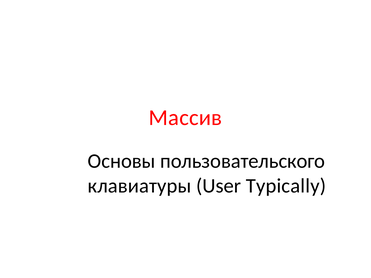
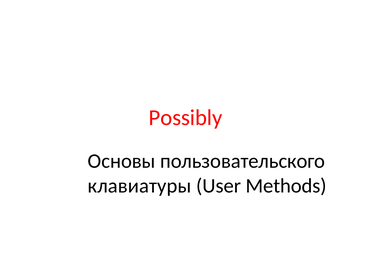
Массив: Массив -> Possibly
Typically: Typically -> Methods
